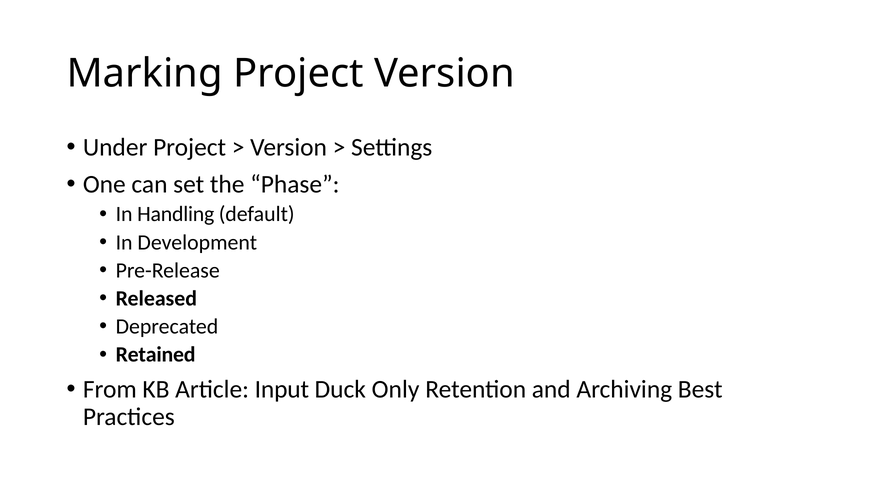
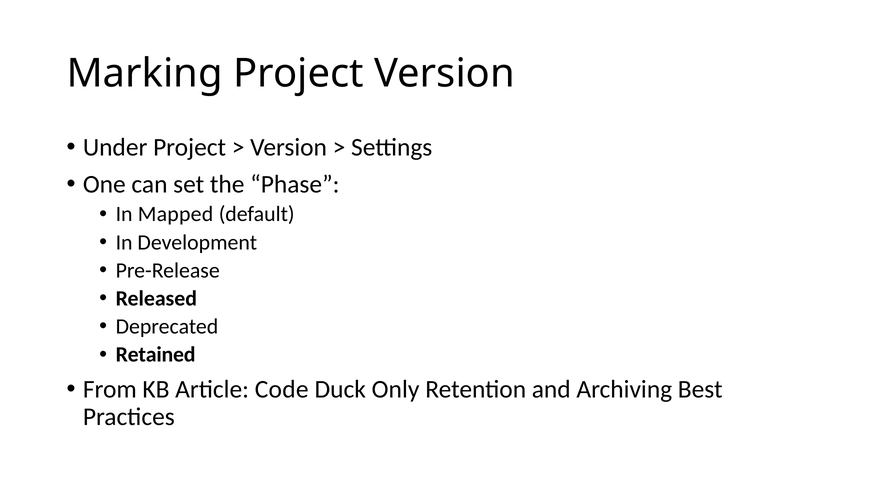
Handling: Handling -> Mapped
Input: Input -> Code
